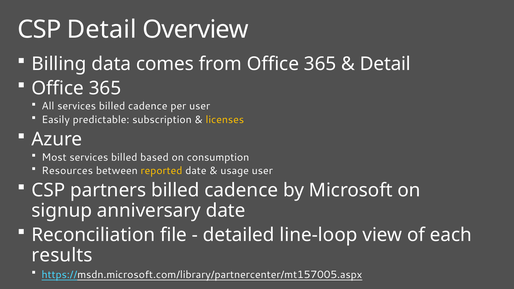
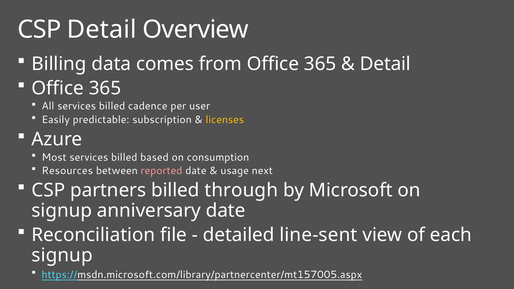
reported colour: yellow -> pink
usage user: user -> next
partners billed cadence: cadence -> through
line-loop: line-loop -> line-sent
results at (62, 255): results -> signup
